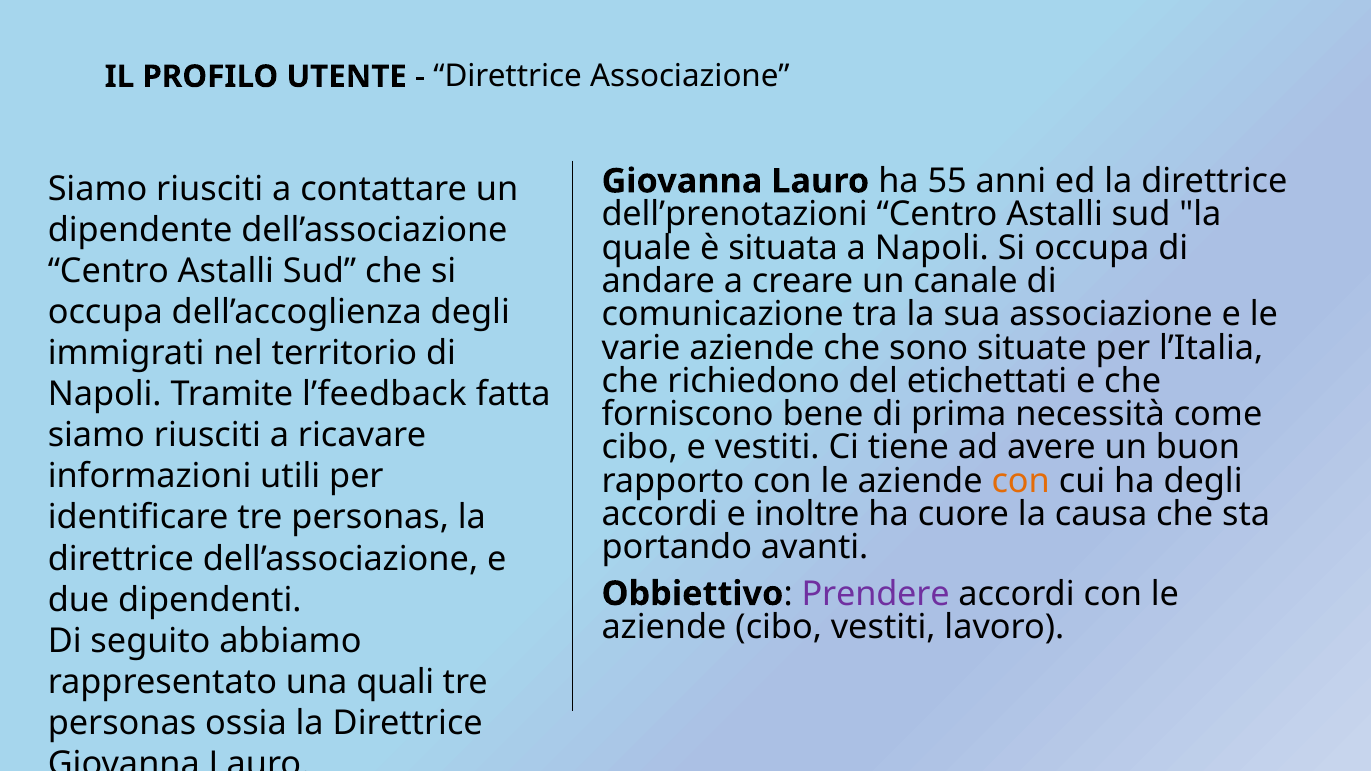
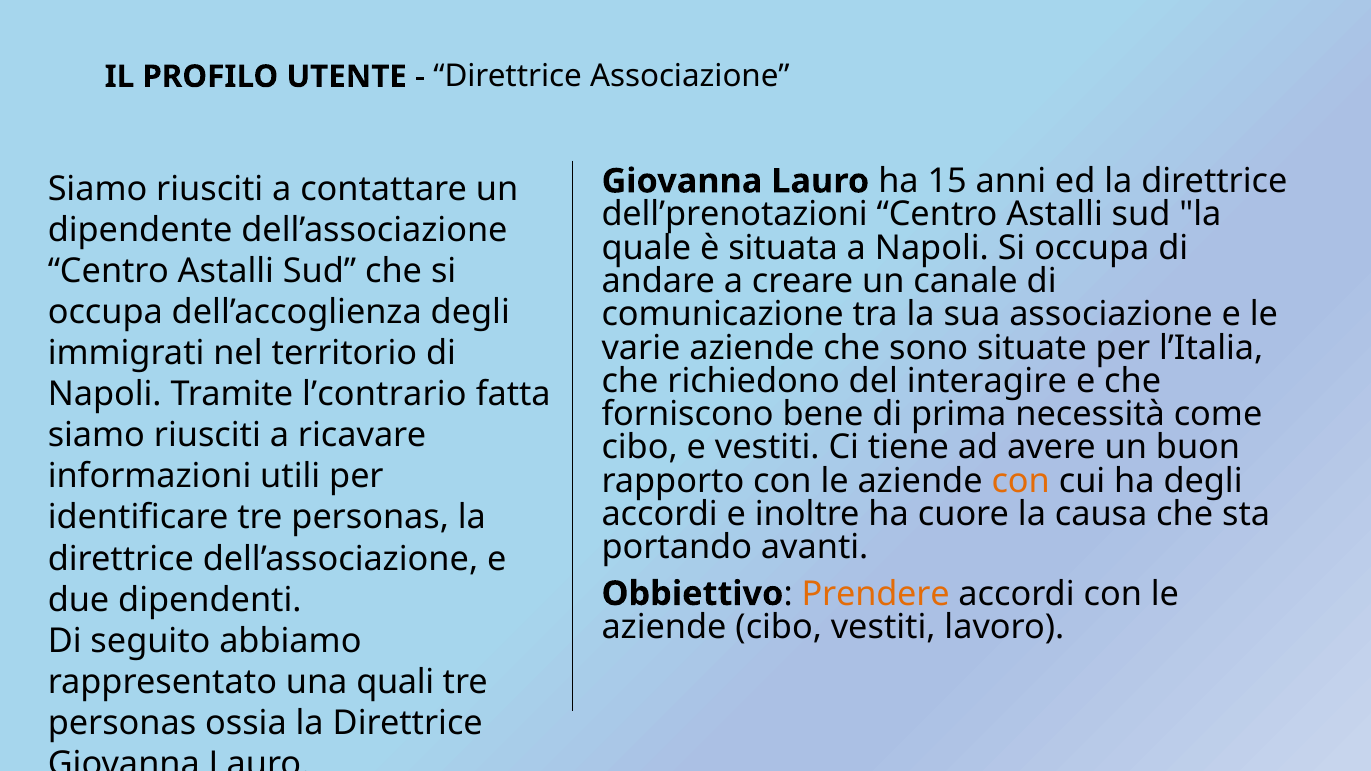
55: 55 -> 15
etichettati: etichettati -> interagire
l’feedback: l’feedback -> l’contrario
Prendere colour: purple -> orange
